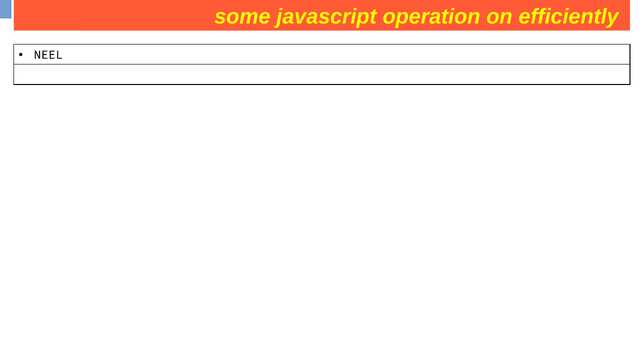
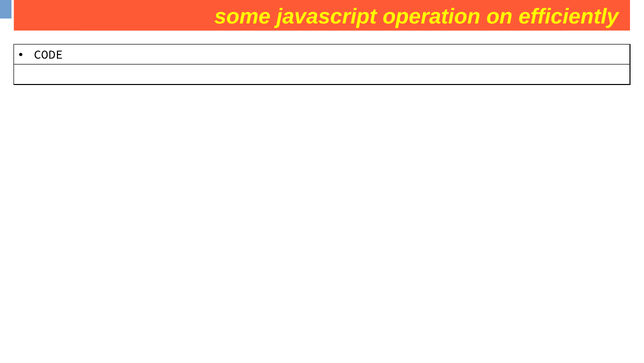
NEEL: NEEL -> CODE
